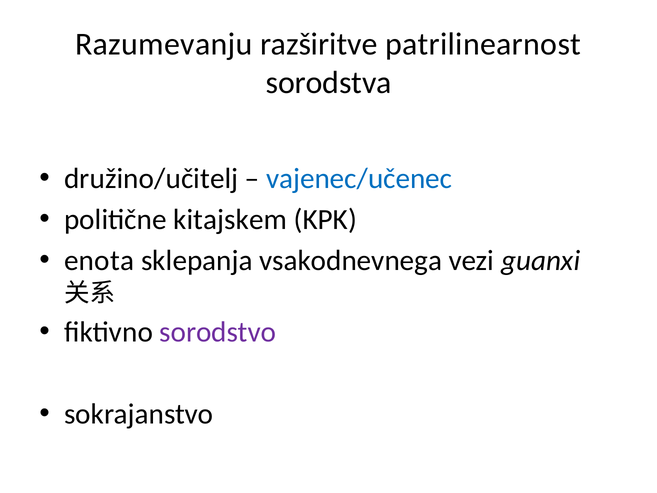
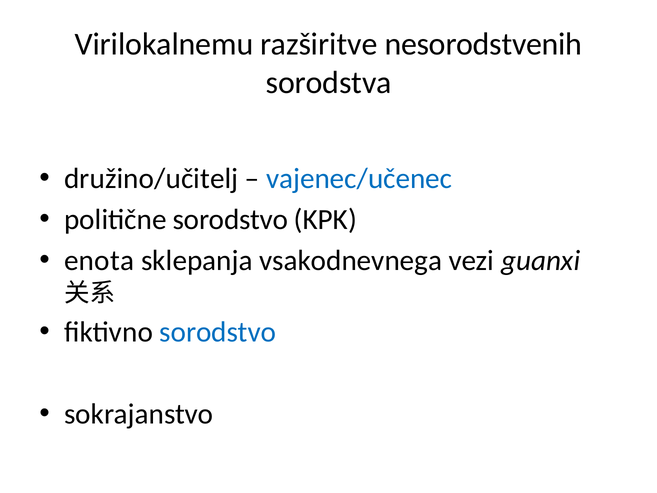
Razumevanju: Razumevanju -> Virilokalnemu
patrilinearnost: patrilinearnost -> nesorodstvenih
politične kitajskem: kitajskem -> sorodstvo
sorodstvo at (218, 332) colour: purple -> blue
